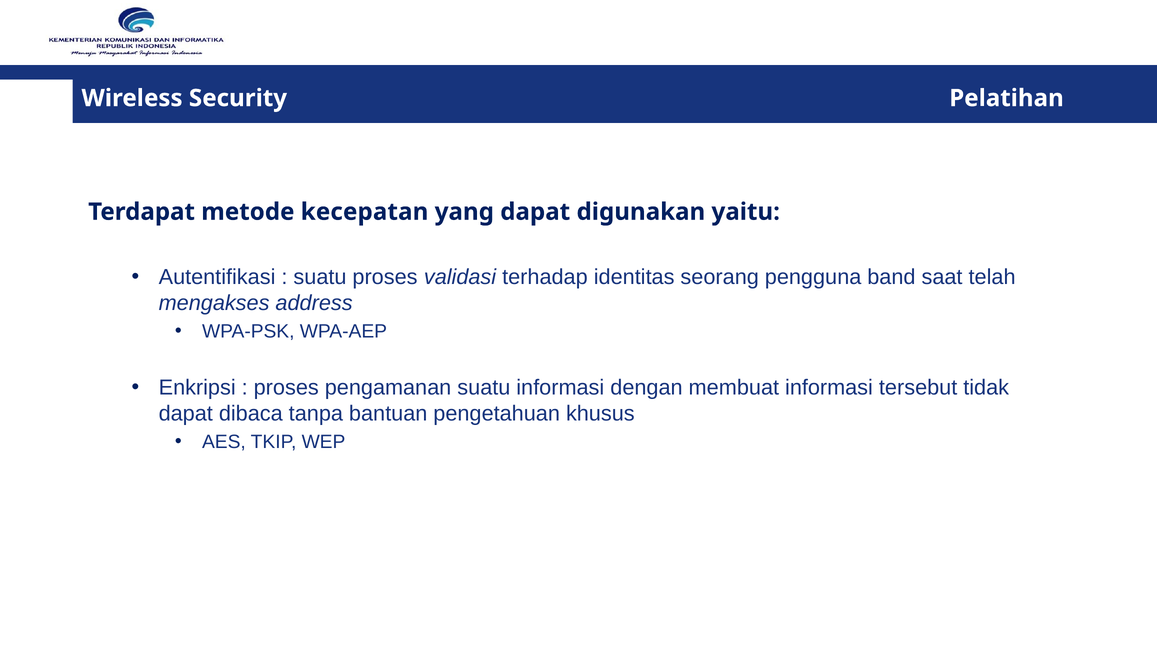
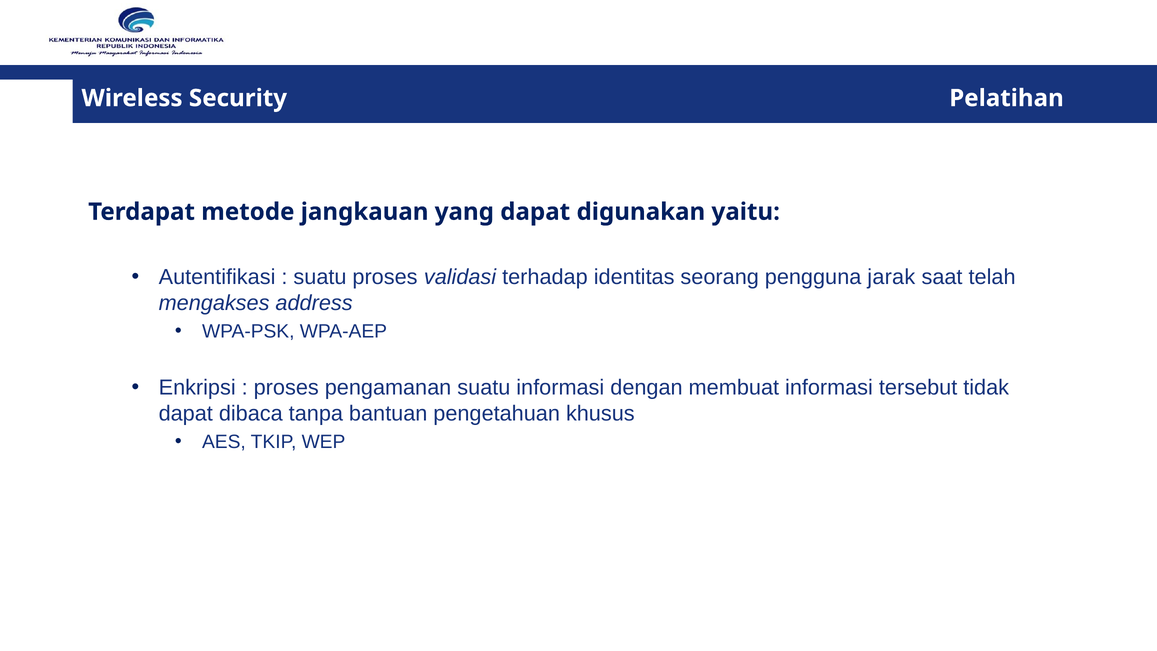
kecepatan: kecepatan -> jangkauan
band: band -> jarak
